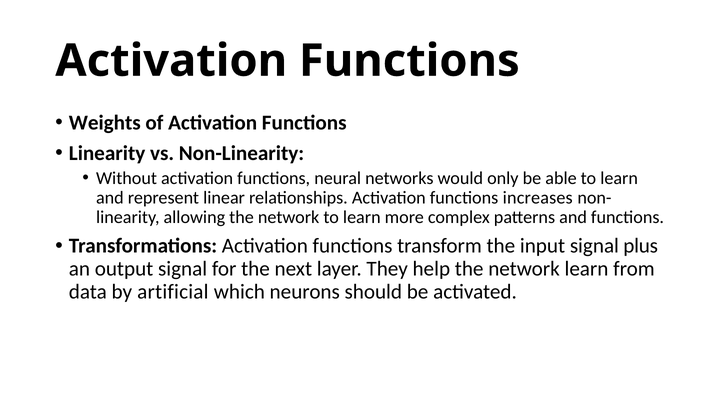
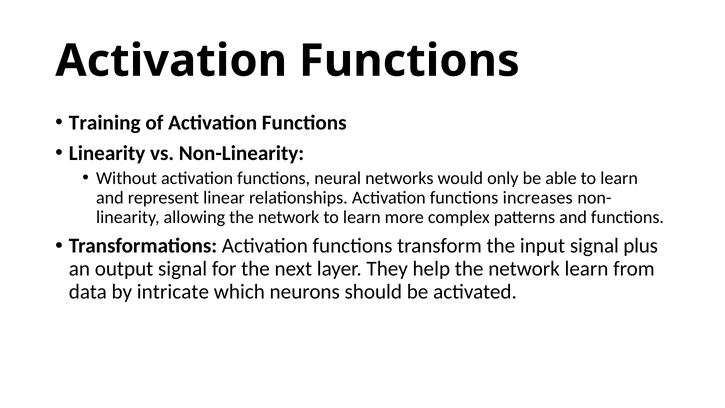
Weights: Weights -> Training
artificial: artificial -> intricate
